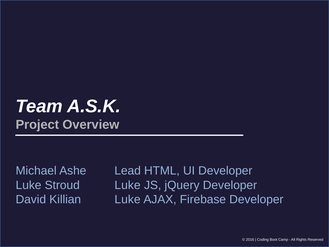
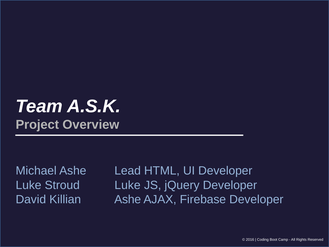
Killian Luke: Luke -> Ashe
